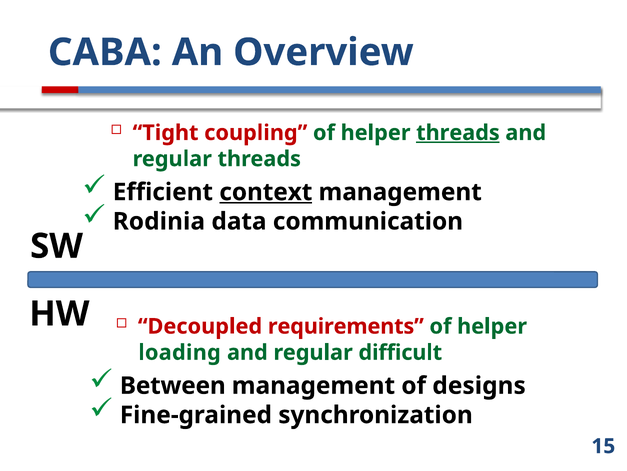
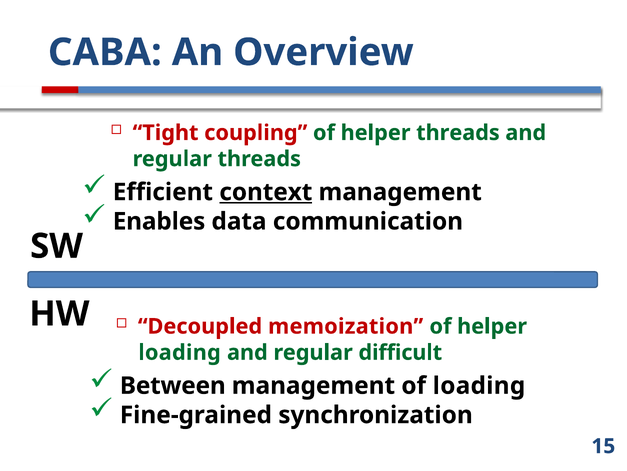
threads at (458, 133) underline: present -> none
Rodinia: Rodinia -> Enables
requirements: requirements -> memoization
of designs: designs -> loading
